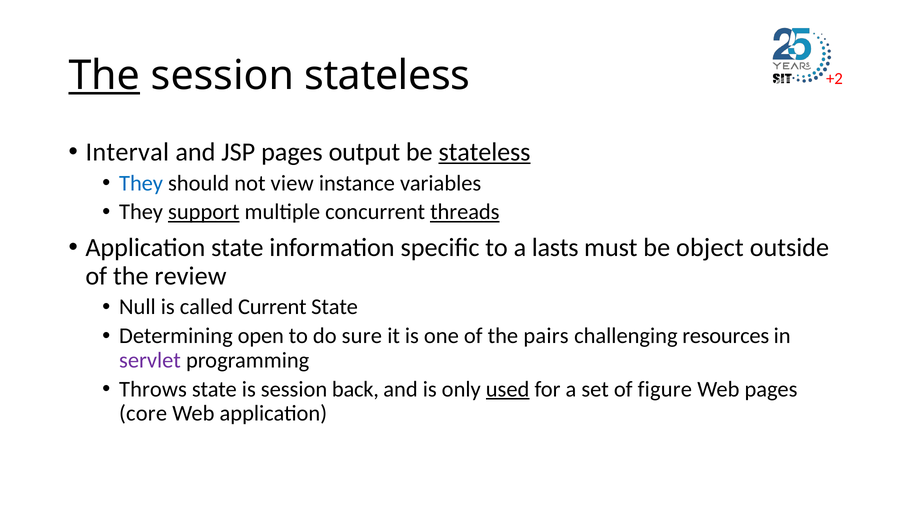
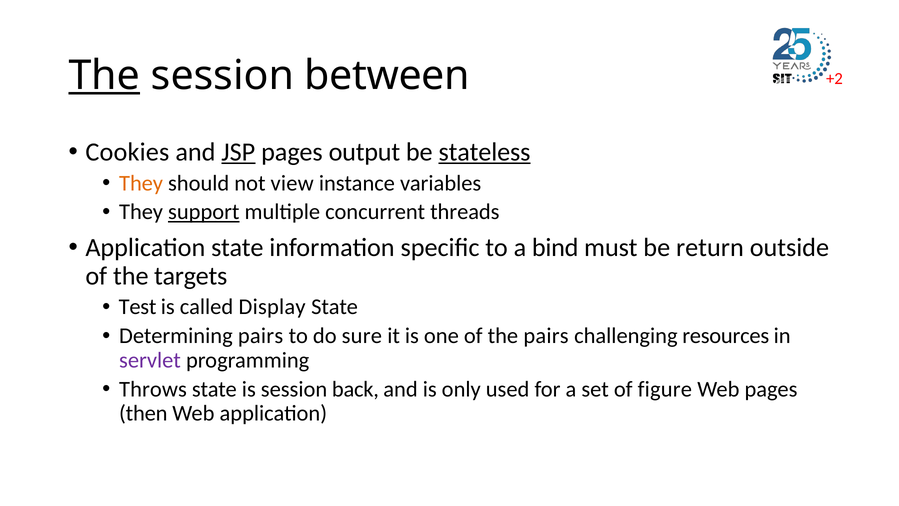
session stateless: stateless -> between
Interval: Interval -> Cookies
JSP underline: none -> present
They at (141, 183) colour: blue -> orange
threads underline: present -> none
lasts: lasts -> bind
object: object -> return
review: review -> targets
Null: Null -> Test
Current: Current -> Display
Determining open: open -> pairs
used underline: present -> none
core: core -> then
